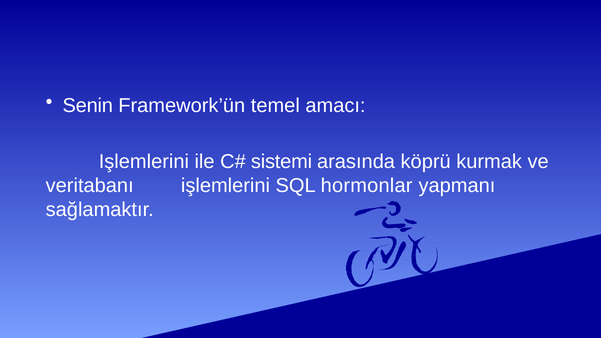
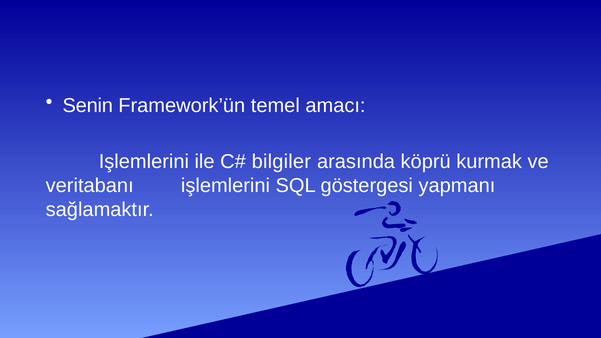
sistemi: sistemi -> bilgiler
hormonlar: hormonlar -> göstergesi
